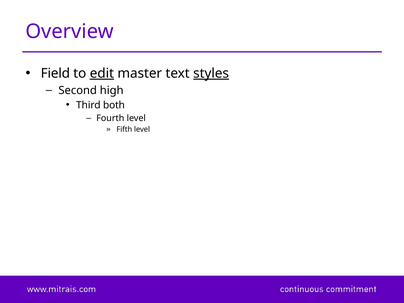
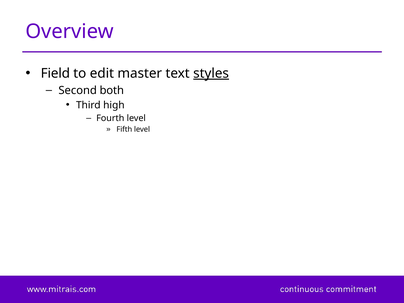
edit underline: present -> none
high: high -> both
both: both -> high
